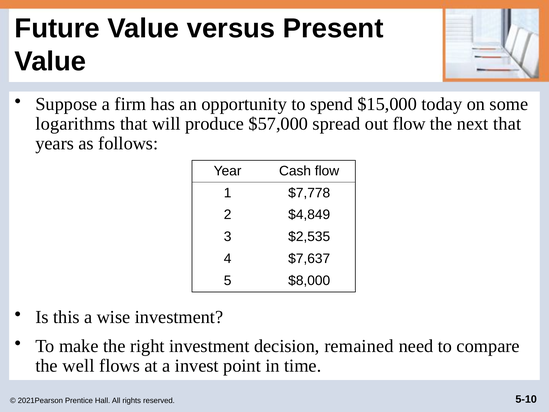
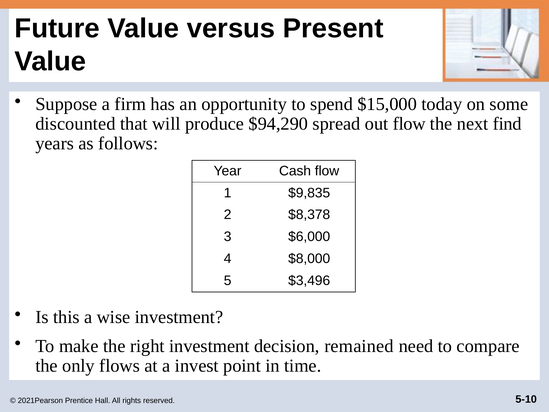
logarithms: logarithms -> discounted
$57,000: $57,000 -> $94,290
next that: that -> find
$7,778: $7,778 -> $9,835
$4,849: $4,849 -> $8,378
$2,535: $2,535 -> $6,000
$7,637: $7,637 -> $8,000
$8,000: $8,000 -> $3,496
well: well -> only
